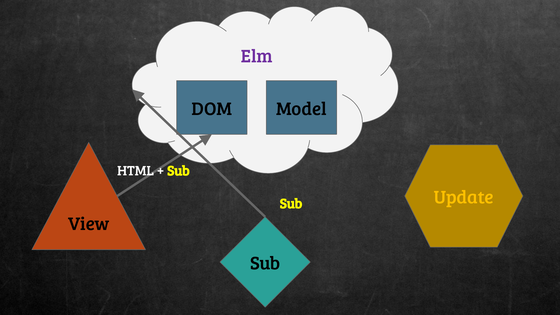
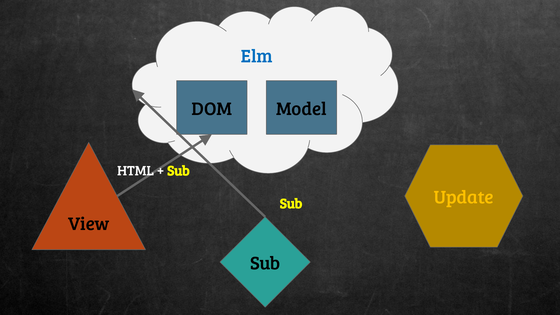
Elm colour: purple -> blue
